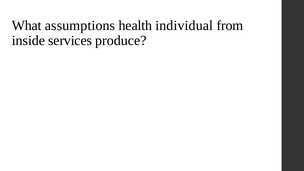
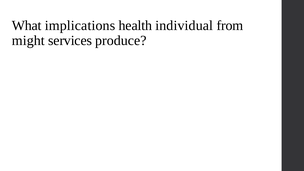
assumptions: assumptions -> implications
inside: inside -> might
